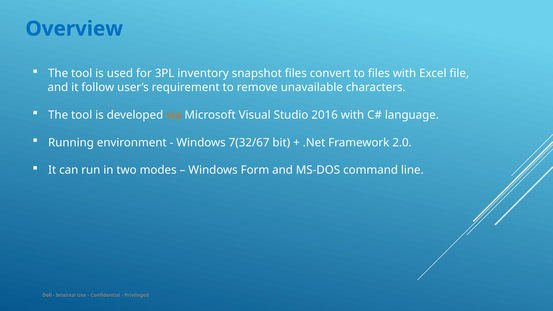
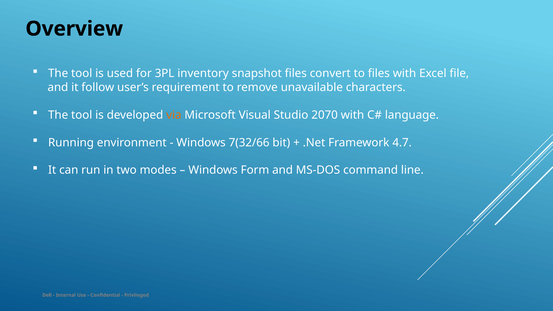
Overview colour: blue -> black
2016: 2016 -> 2070
7(32/67: 7(32/67 -> 7(32/66
2.0: 2.0 -> 4.7
